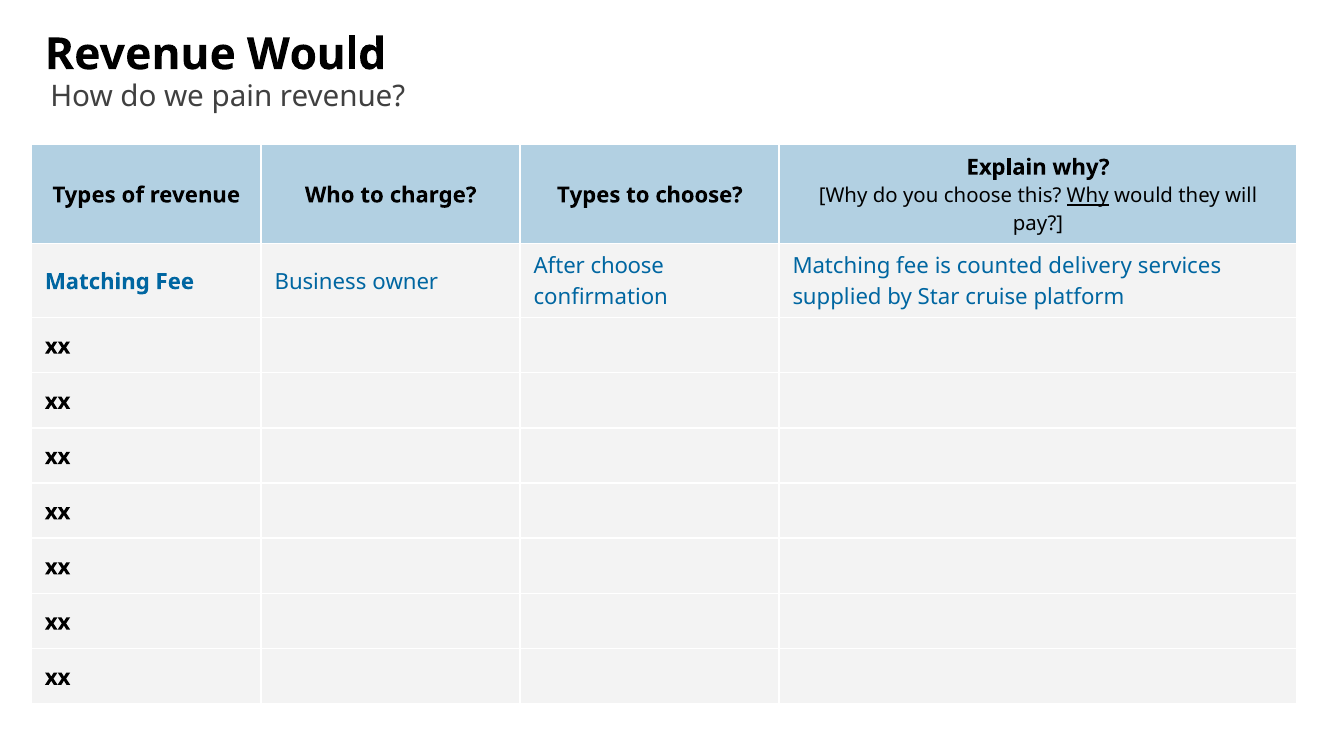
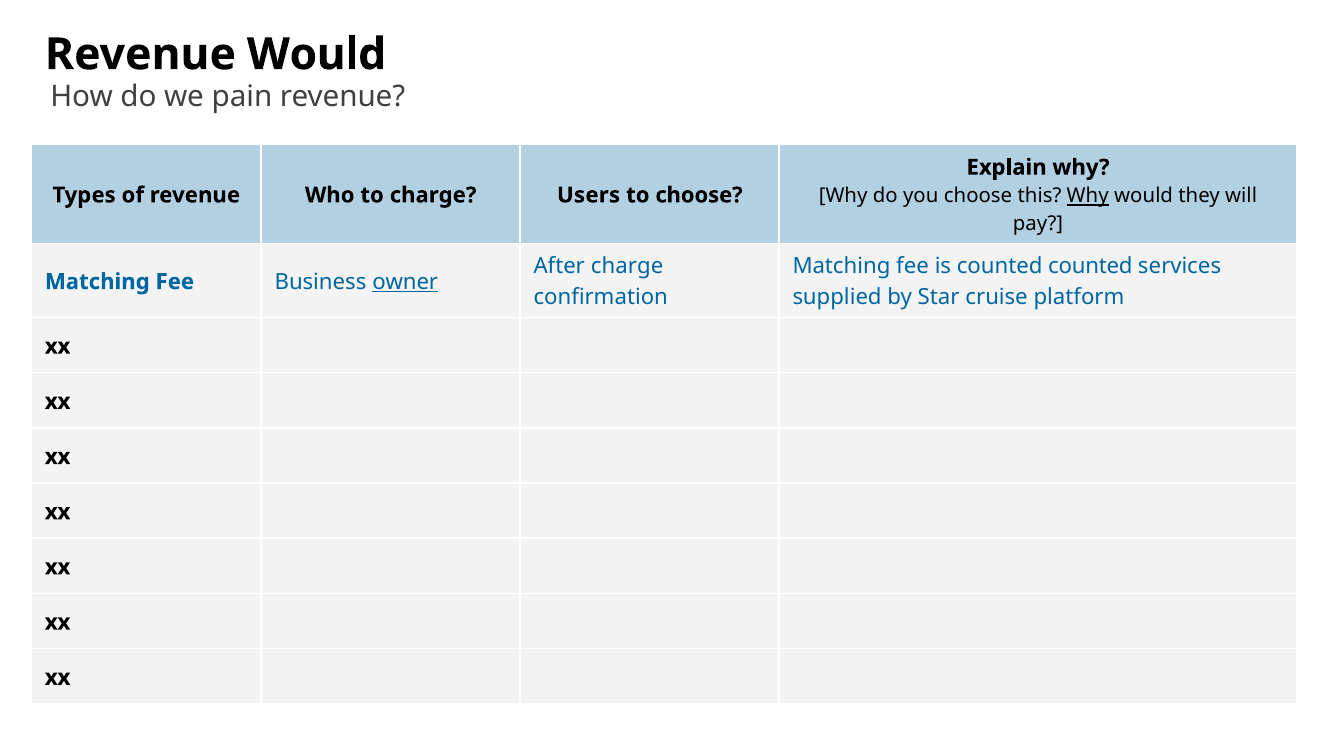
charge Types: Types -> Users
After choose: choose -> charge
counted delivery: delivery -> counted
owner underline: none -> present
